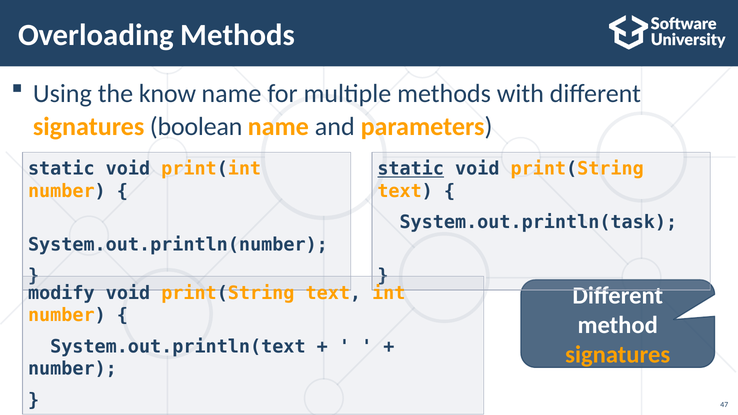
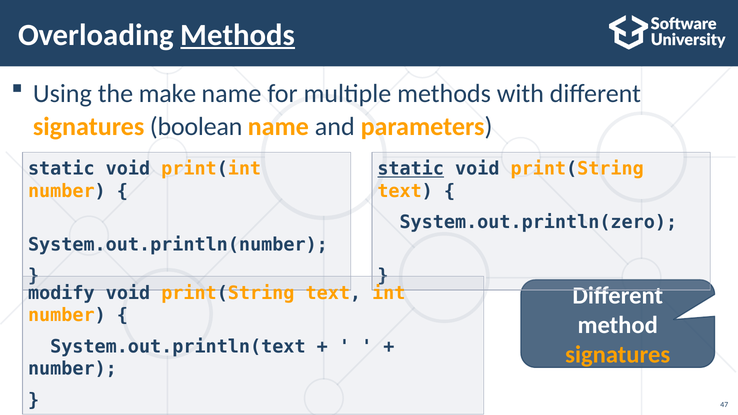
Methods at (238, 35) underline: none -> present
know: know -> make
System.out.println(task: System.out.println(task -> System.out.println(zero
